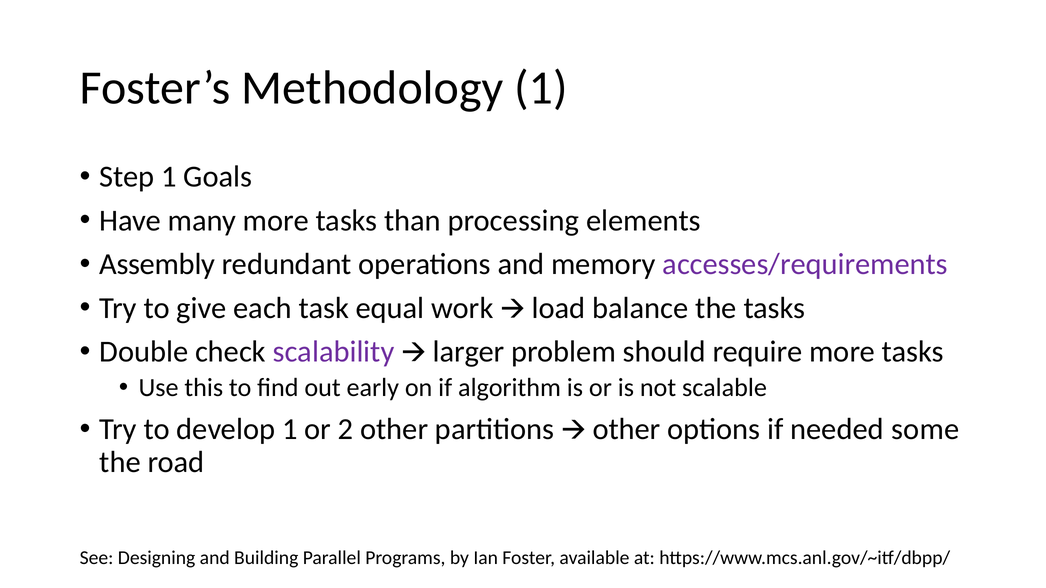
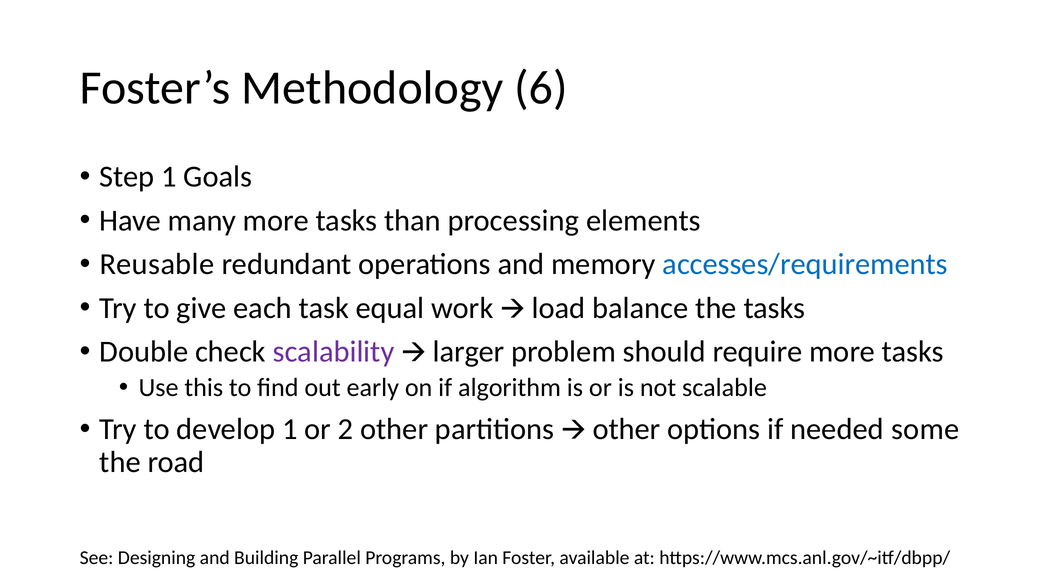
Methodology 1: 1 -> 6
Assembly: Assembly -> Reusable
accesses/requirements colour: purple -> blue
